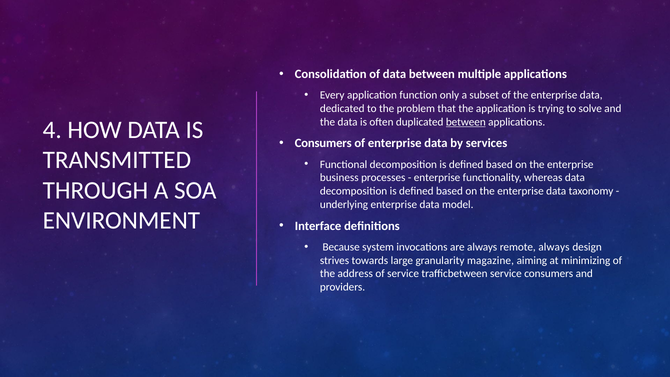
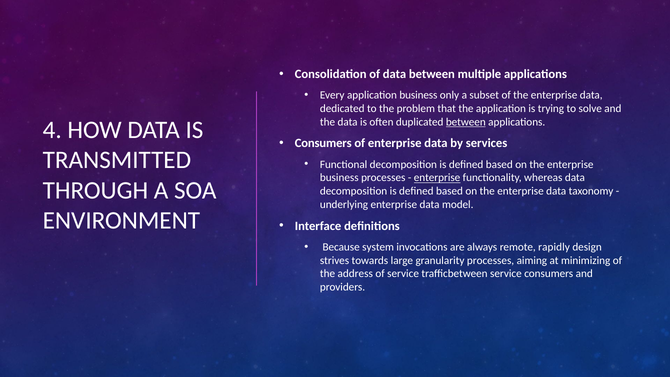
application function: function -> business
enterprise at (437, 178) underline: none -> present
remote always: always -> rapidly
granularity magazine: magazine -> processes
